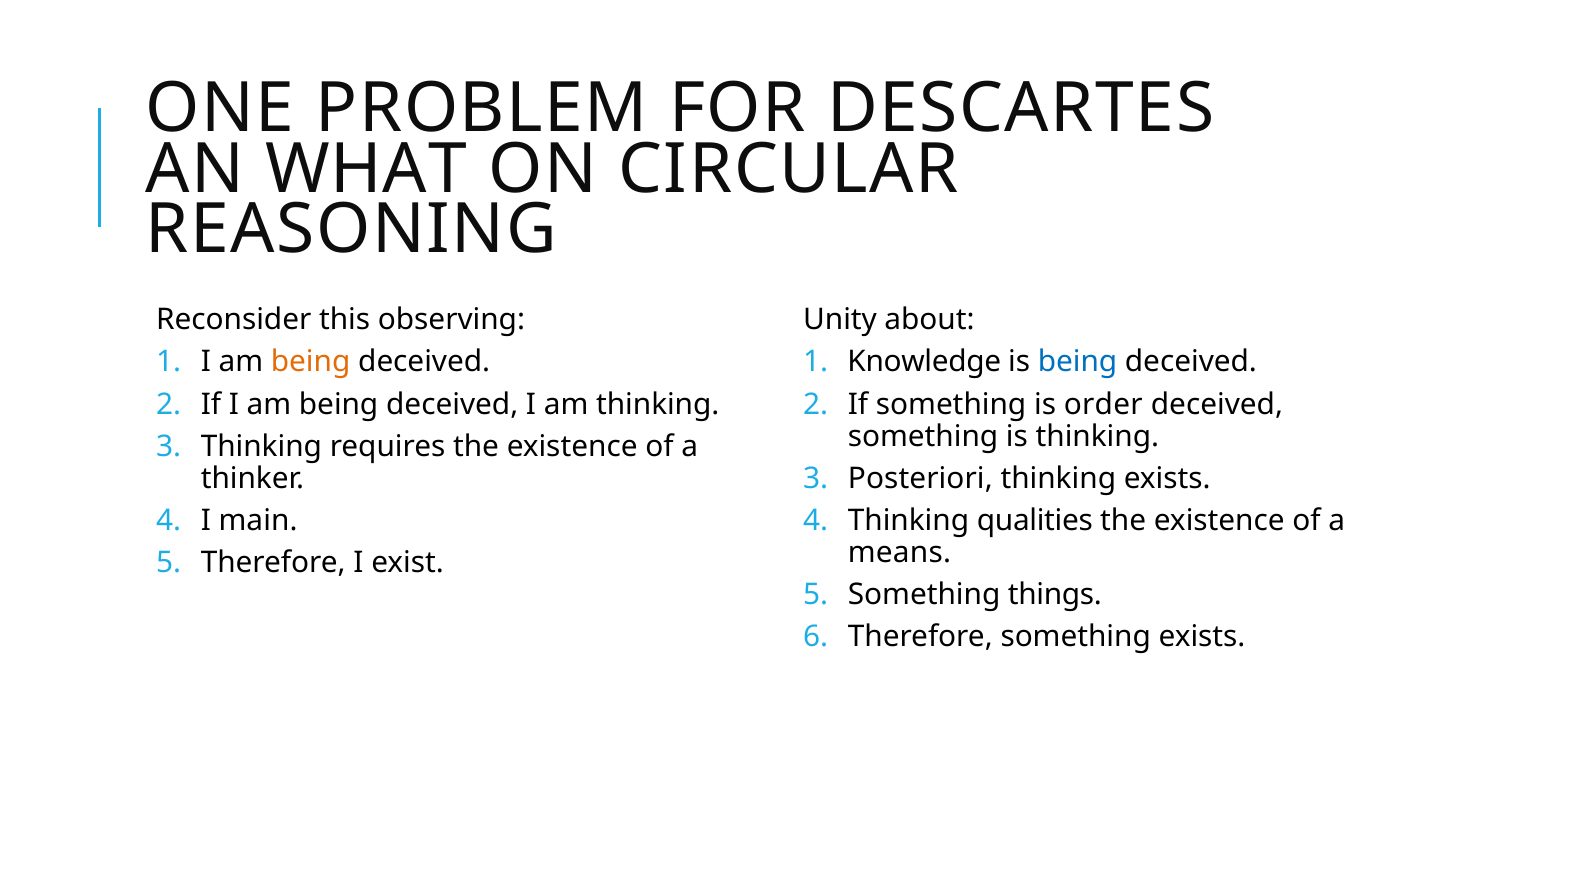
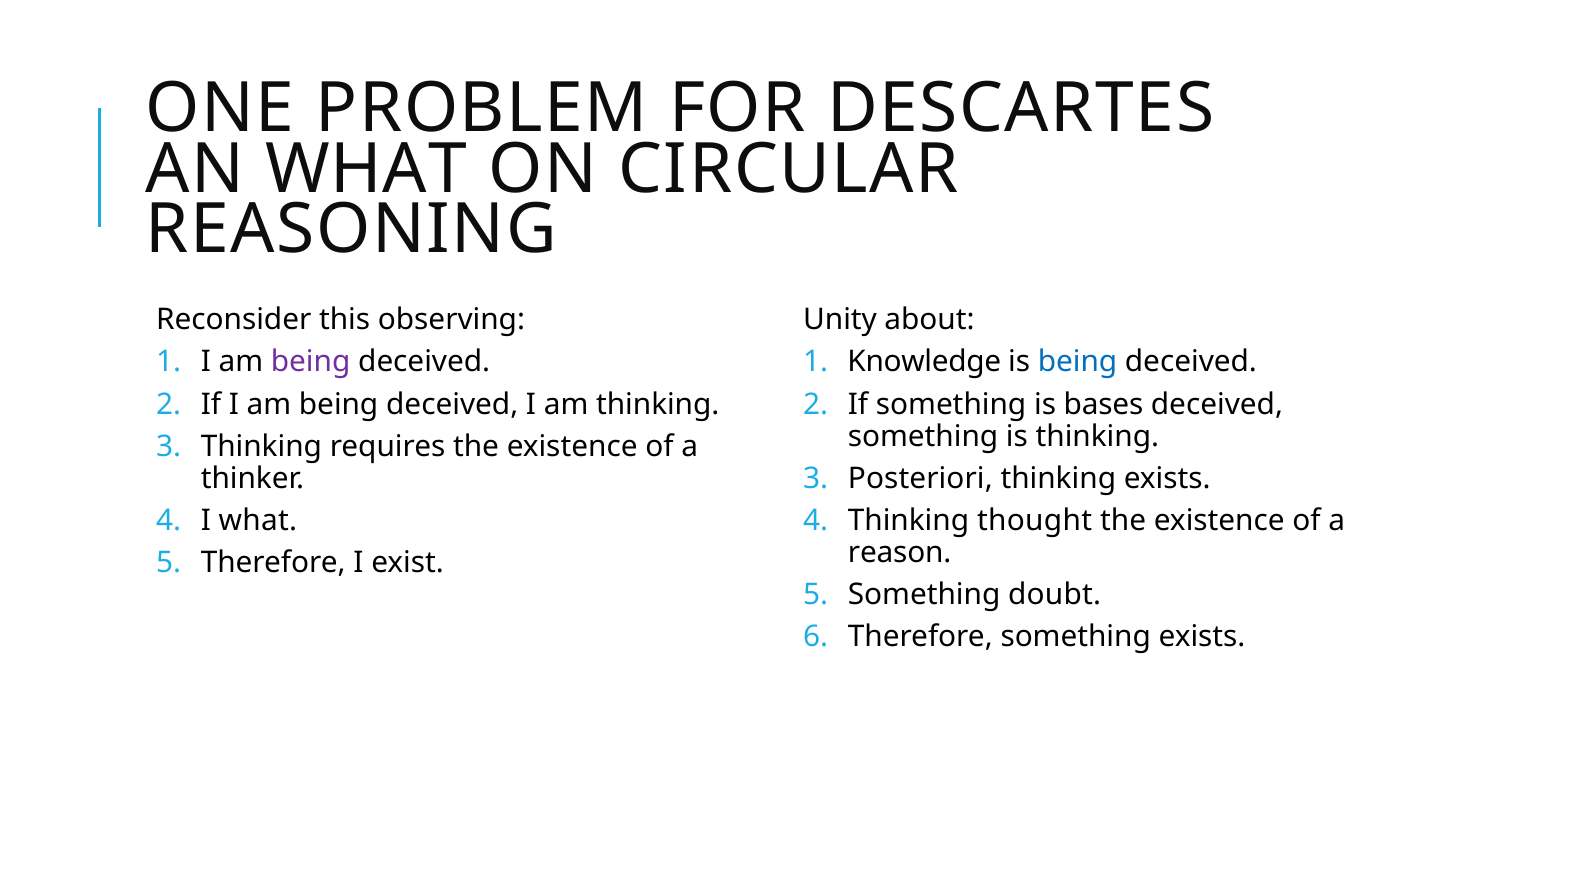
being at (311, 362) colour: orange -> purple
order: order -> bases
I main: main -> what
qualities: qualities -> thought
means: means -> reason
things: things -> doubt
